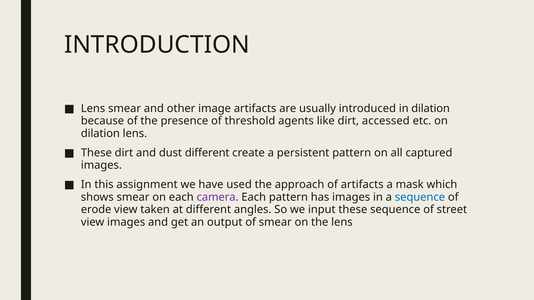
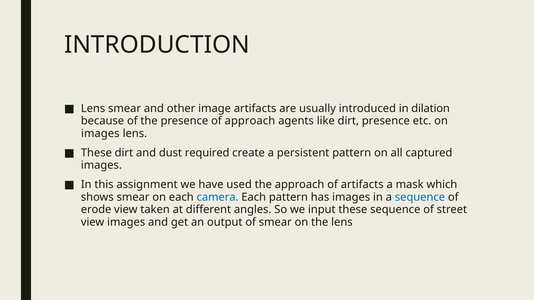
of threshold: threshold -> approach
dirt accessed: accessed -> presence
dilation at (100, 134): dilation -> images
dust different: different -> required
camera colour: purple -> blue
